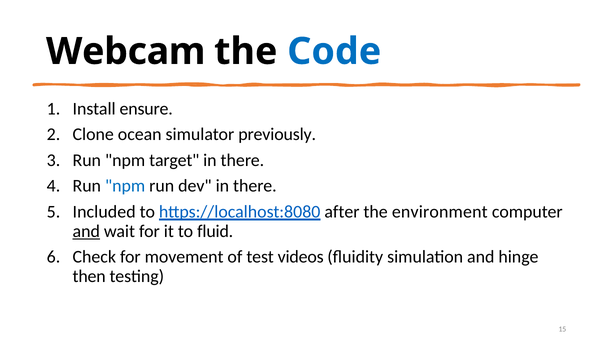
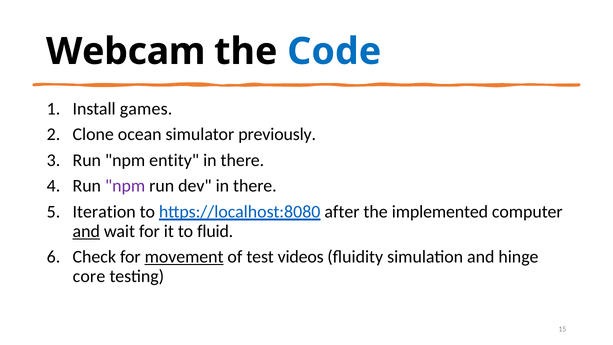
ensure: ensure -> games
target: target -> entity
npm at (125, 186) colour: blue -> purple
Included: Included -> Iteration
environment: environment -> implemented
movement underline: none -> present
then: then -> core
